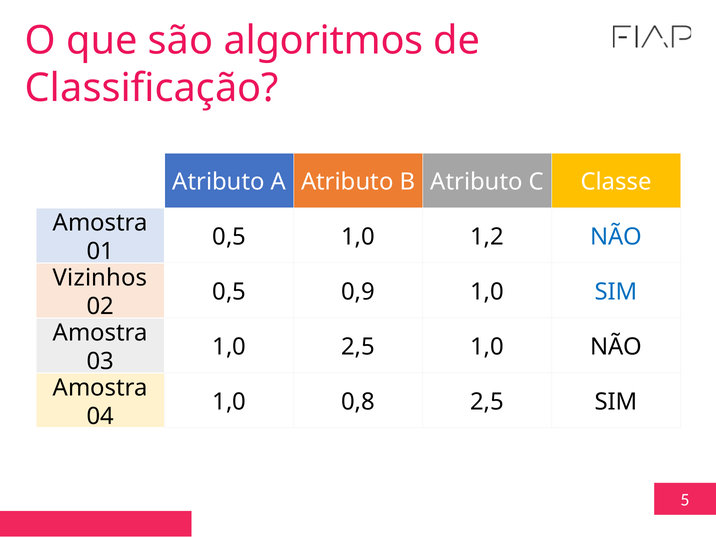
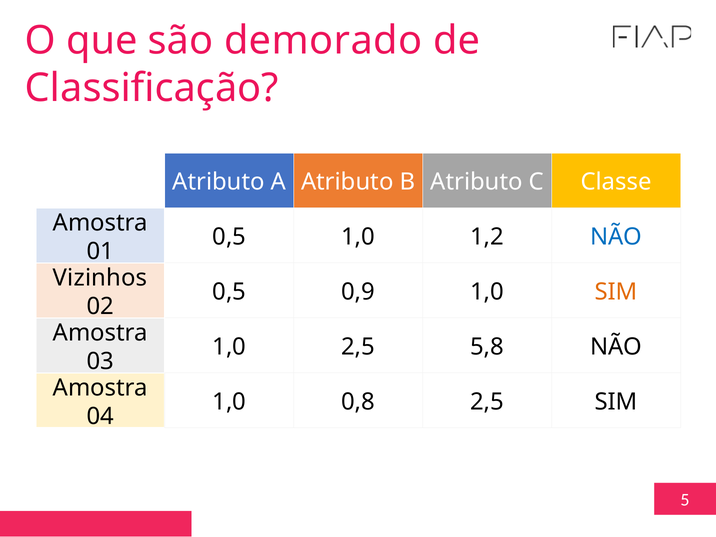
algoritmos: algoritmos -> demorado
SIM at (616, 292) colour: blue -> orange
2,5 1,0: 1,0 -> 5,8
